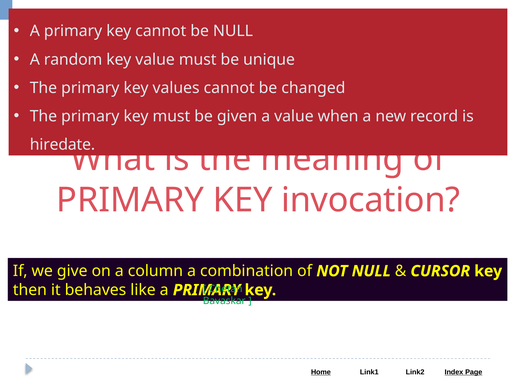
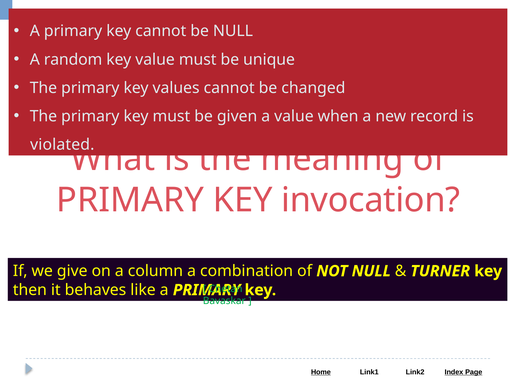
hiredate: hiredate -> violated
CURSOR: CURSOR -> TURNER
